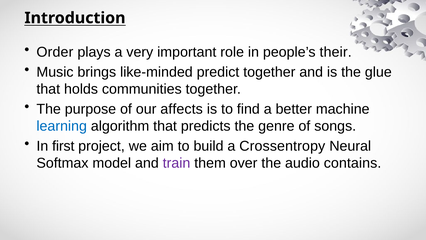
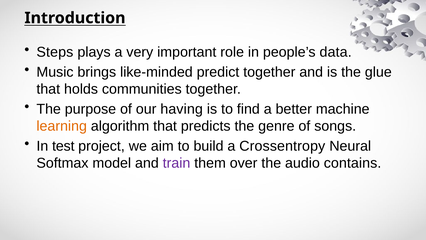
Order: Order -> Steps
their: their -> data
affects: affects -> having
learning colour: blue -> orange
first: first -> test
